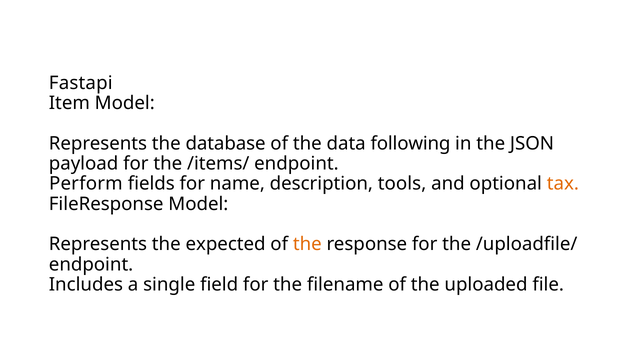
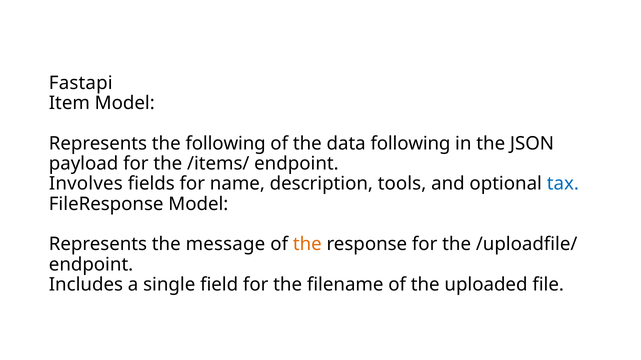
the database: database -> following
Perform: Perform -> Involves
tax colour: orange -> blue
expected: expected -> message
